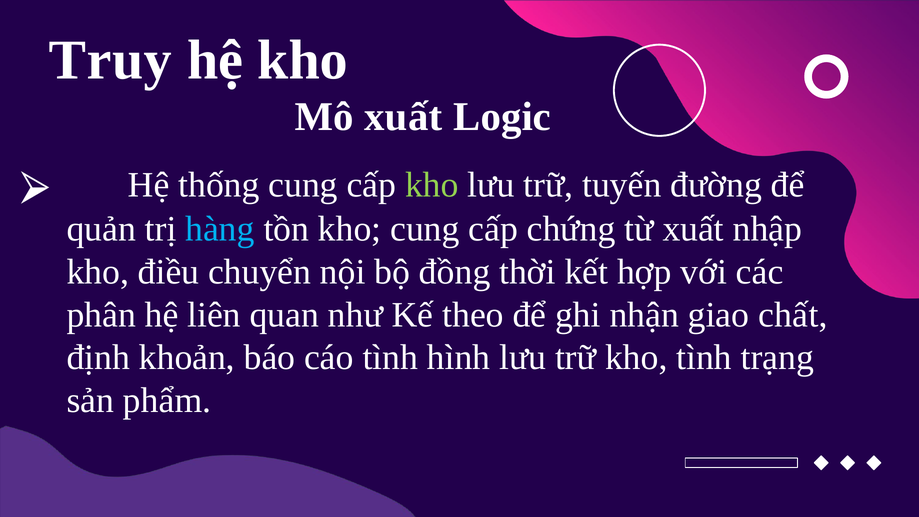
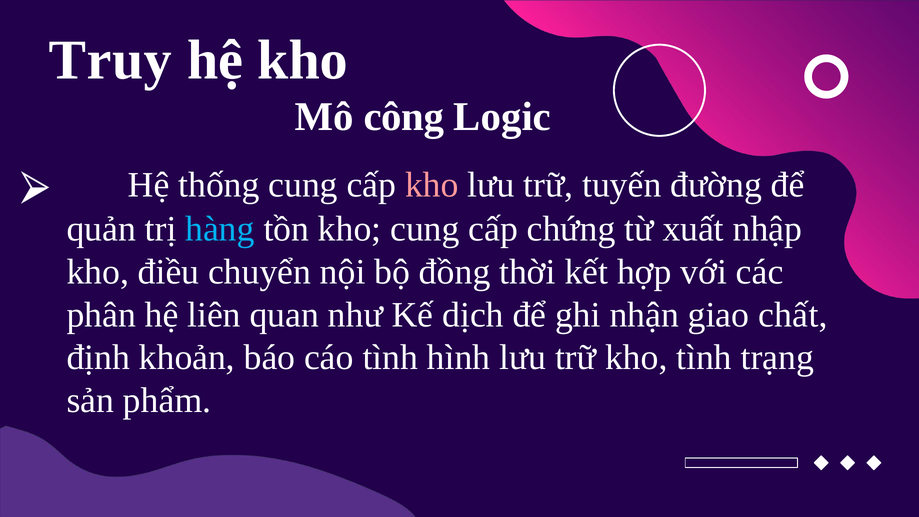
Mô xuất: xuất -> công
kho at (432, 185) colour: light green -> pink
theo: theo -> dịch
